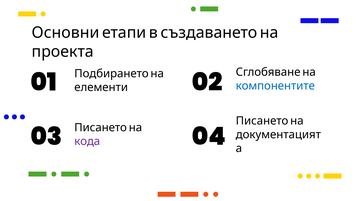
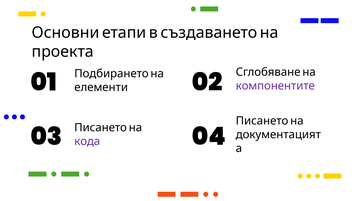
компонентите colour: blue -> purple
